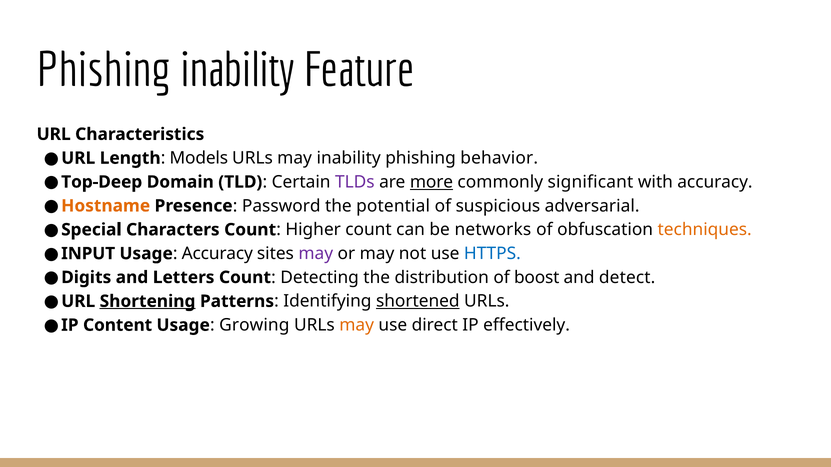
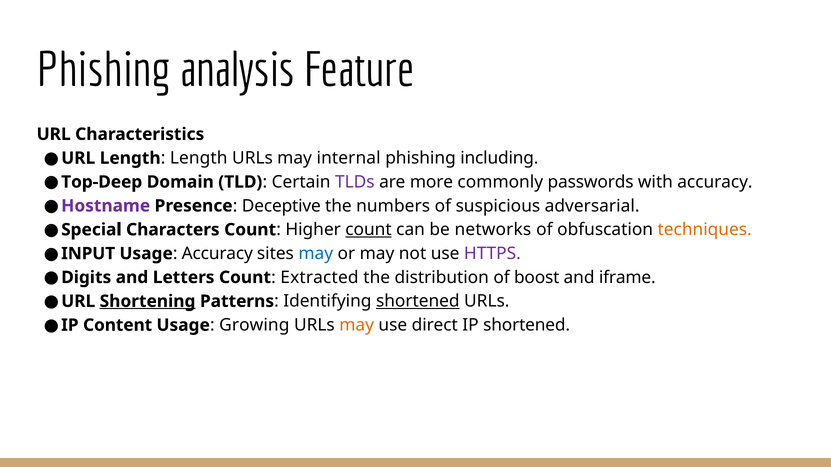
Phishing inability: inability -> analysis
Length Models: Models -> Length
may inability: inability -> internal
behavior: behavior -> including
more underline: present -> none
significant: significant -> passwords
Hostname colour: orange -> purple
Password: Password -> Deceptive
potential: potential -> numbers
count at (368, 230) underline: none -> present
may at (316, 254) colour: purple -> blue
HTTPS colour: blue -> purple
Detecting: Detecting -> Extracted
detect: detect -> iframe
IP effectively: effectively -> shortened
